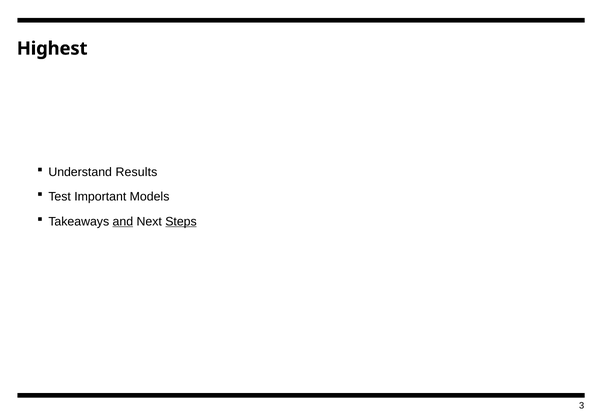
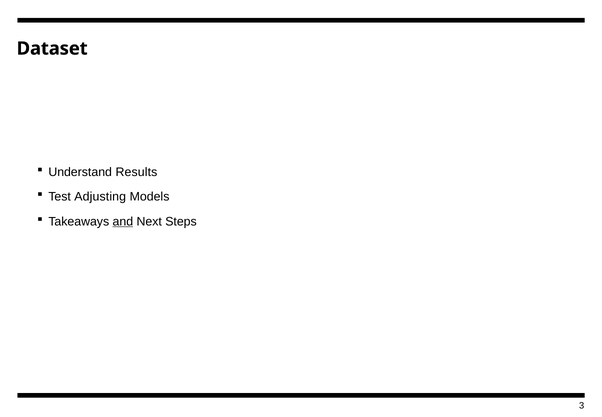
Highest: Highest -> Dataset
Important: Important -> Adjusting
Steps underline: present -> none
